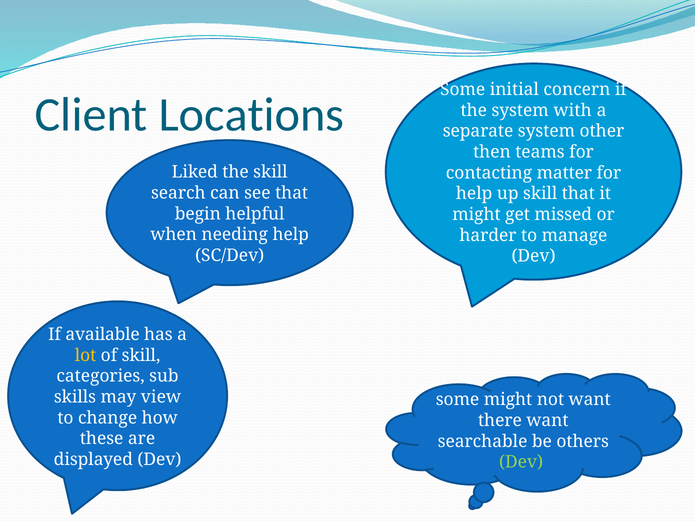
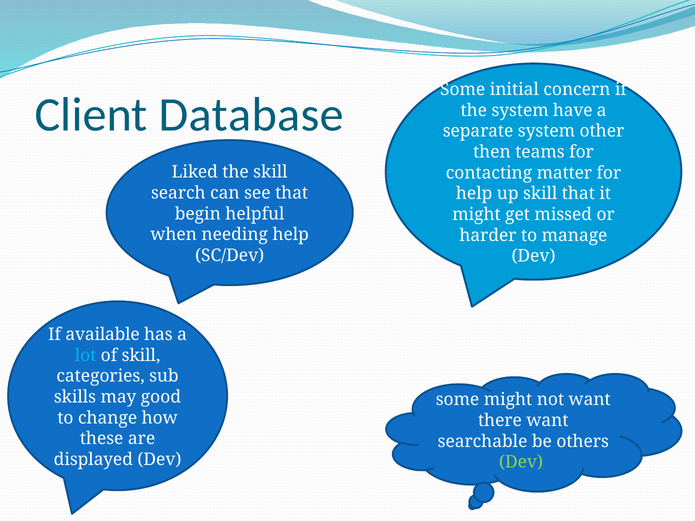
Locations: Locations -> Database
with: with -> have
lot colour: yellow -> light blue
view: view -> good
